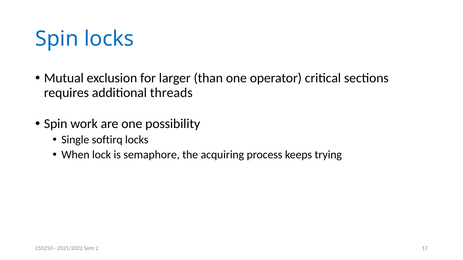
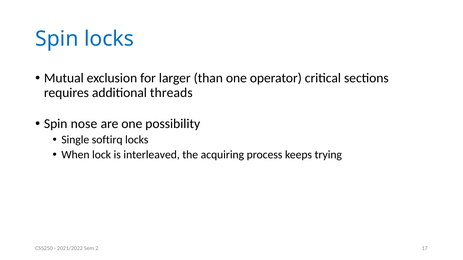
work: work -> nose
semaphore: semaphore -> interleaved
